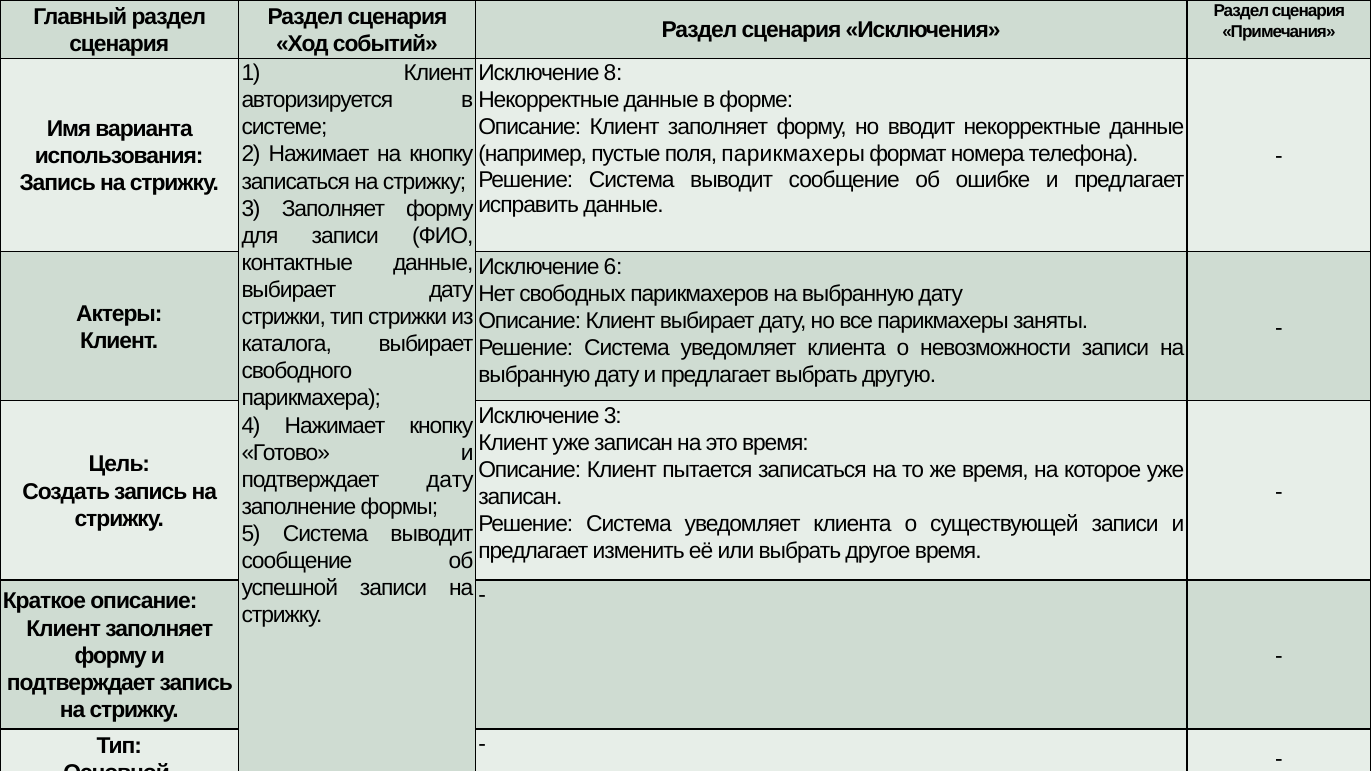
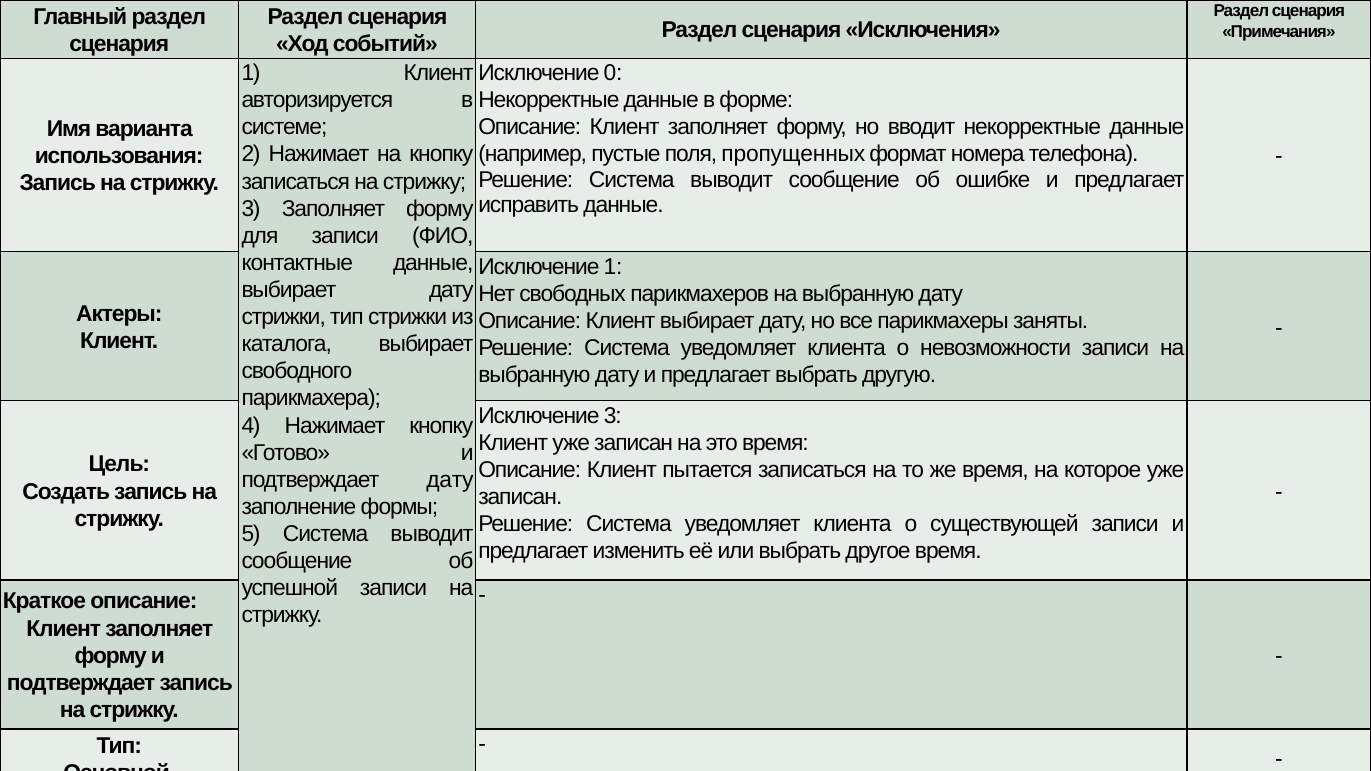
8: 8 -> 0
поля парикмахеры: парикмахеры -> пропущенных
Исключение 6: 6 -> 1
